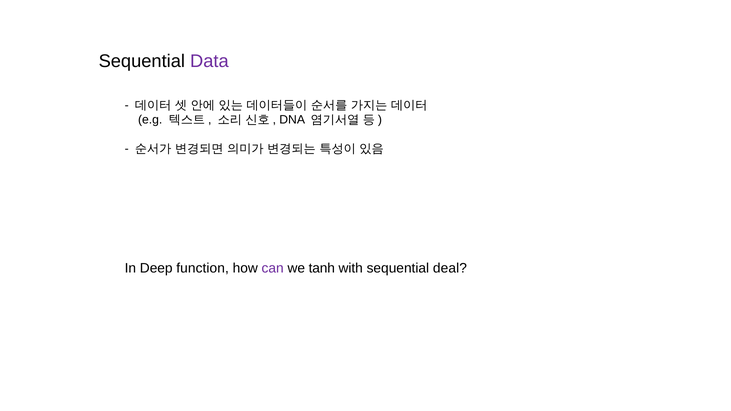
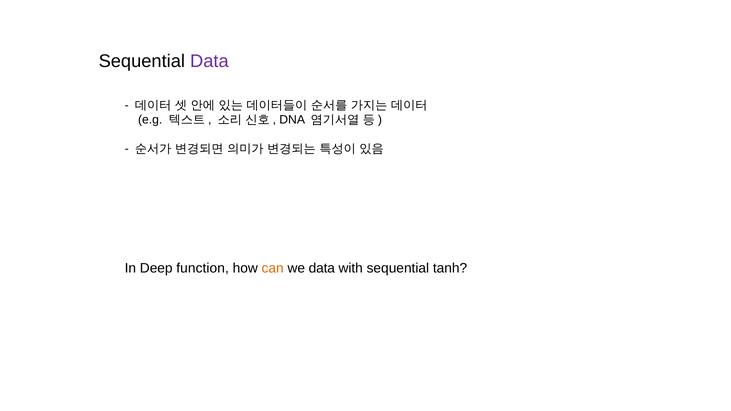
can colour: purple -> orange
we tanh: tanh -> data
deal: deal -> tanh
